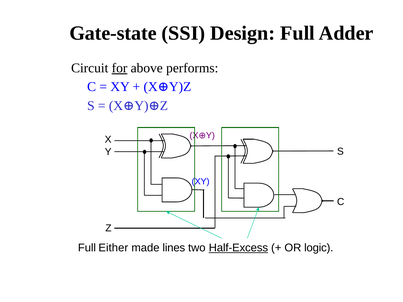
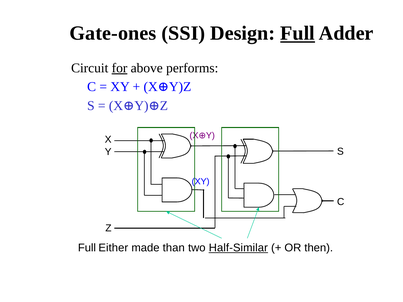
Gate-state: Gate-state -> Gate-ones
Full at (298, 33) underline: none -> present
lines: lines -> than
Half-Excess: Half-Excess -> Half-Similar
logic: logic -> then
